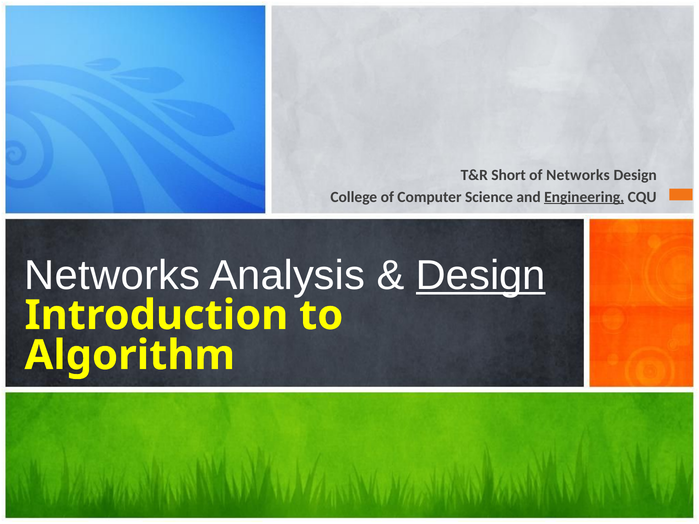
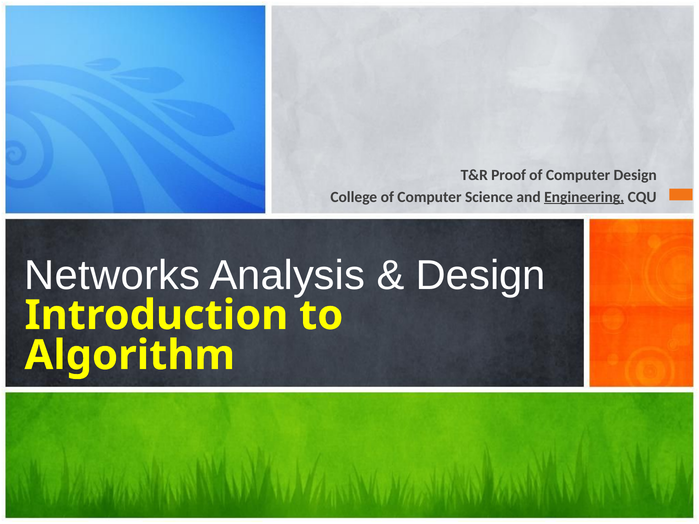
Short: Short -> Proof
Networks at (578, 175): Networks -> Computer
Design at (481, 275) underline: present -> none
